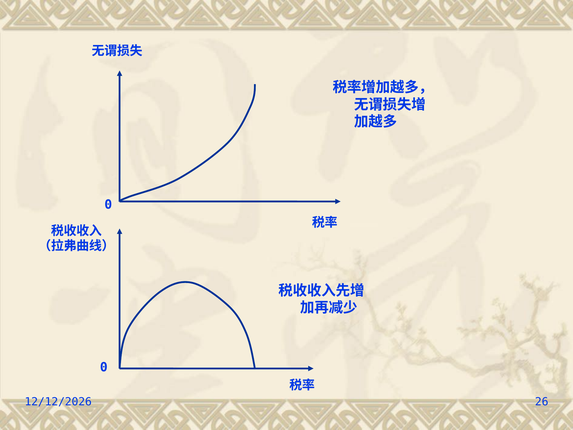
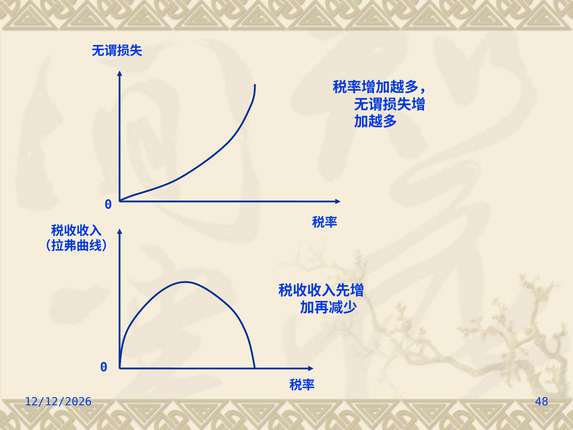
26: 26 -> 48
